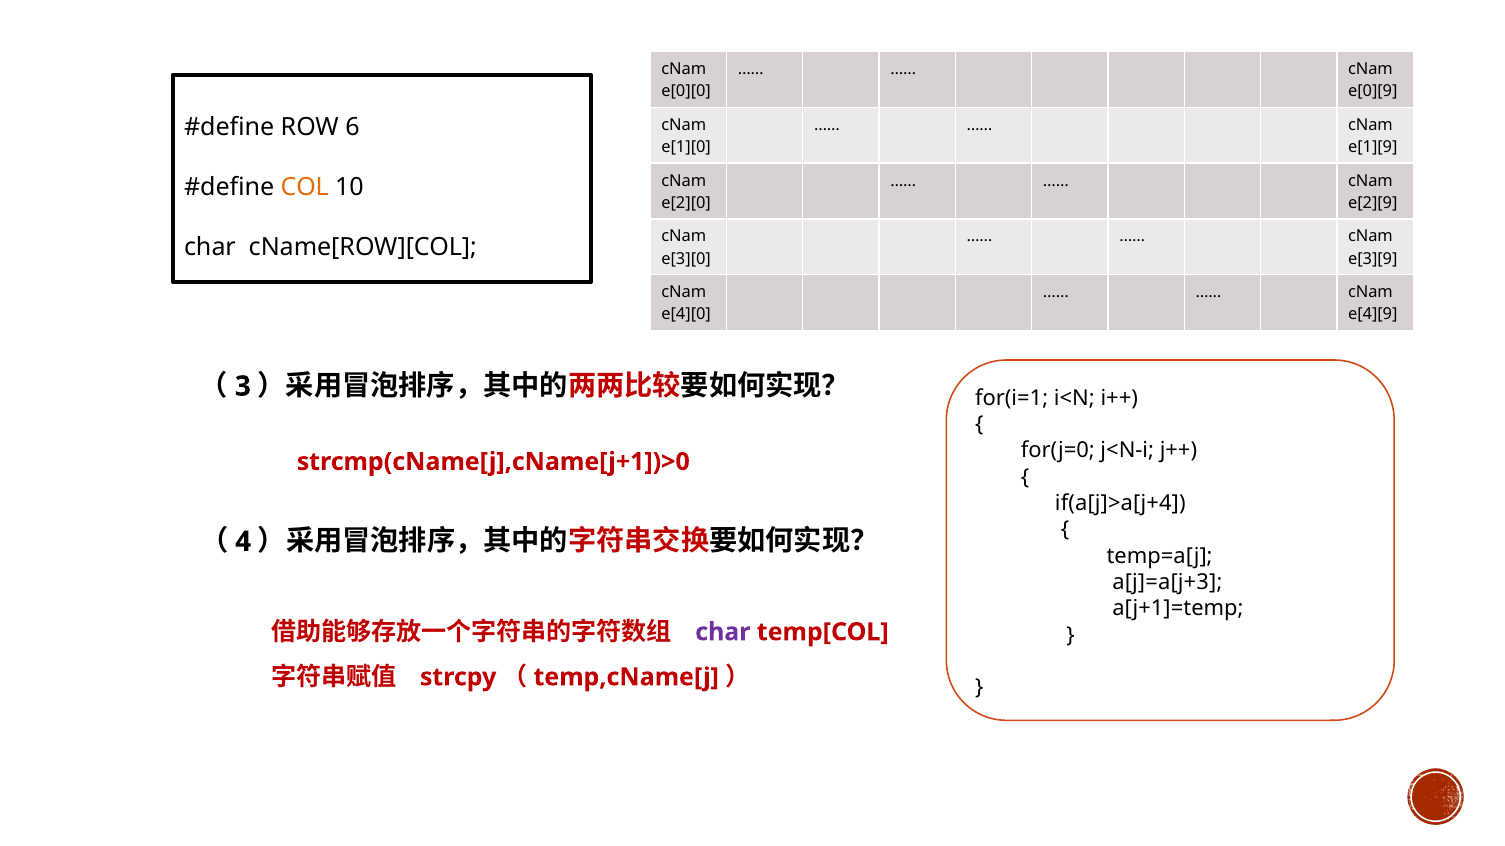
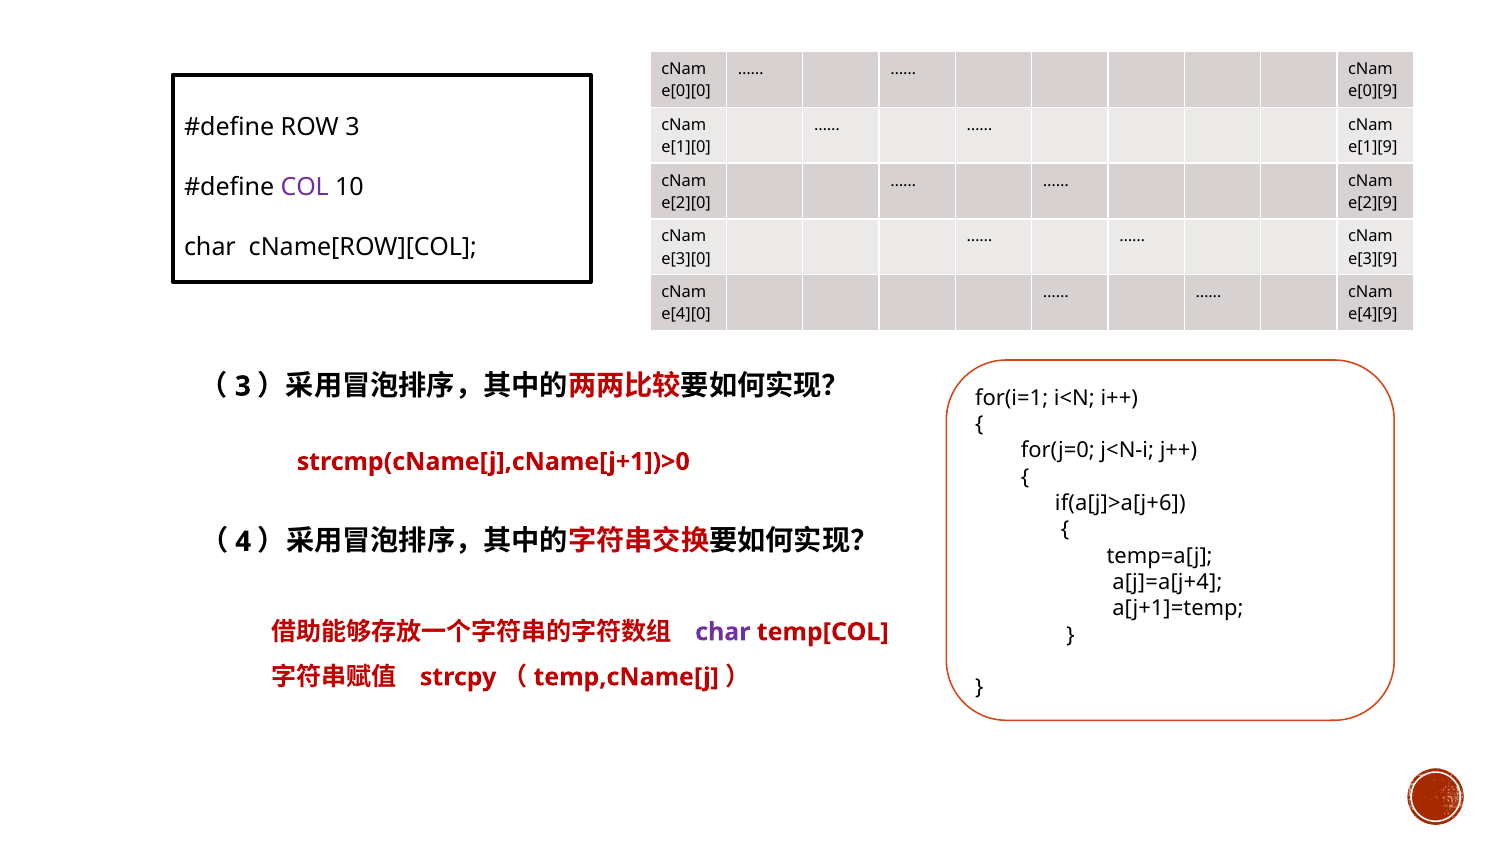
ROW 6: 6 -> 3
COL colour: orange -> purple
if(a[j]>a[j+4: if(a[j]>a[j+4 -> if(a[j]>a[j+6
a[j]=a[j+3: a[j]=a[j+3 -> a[j]=a[j+4
